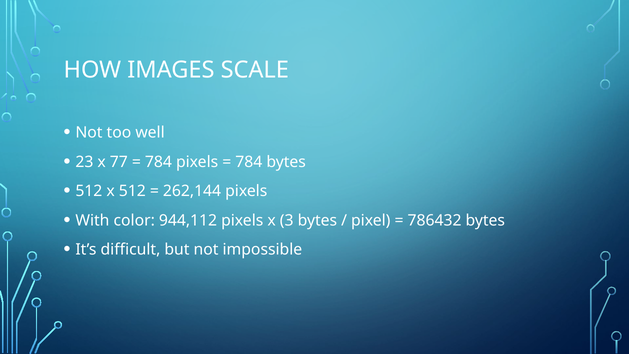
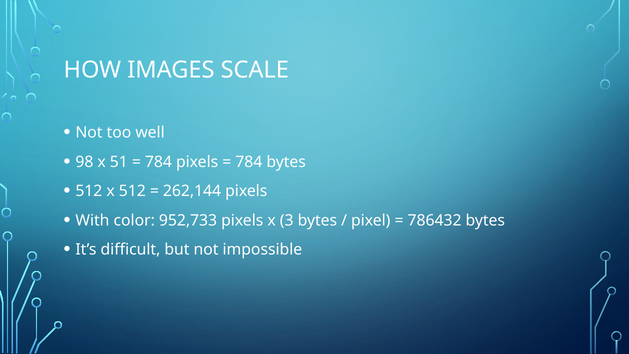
23: 23 -> 98
77: 77 -> 51
944,112: 944,112 -> 952,733
